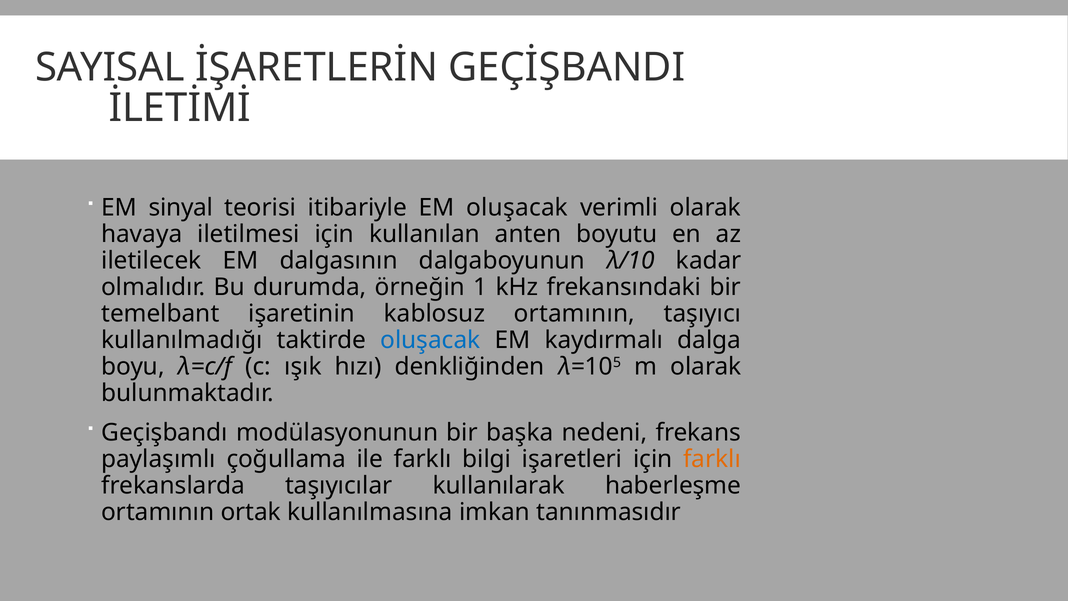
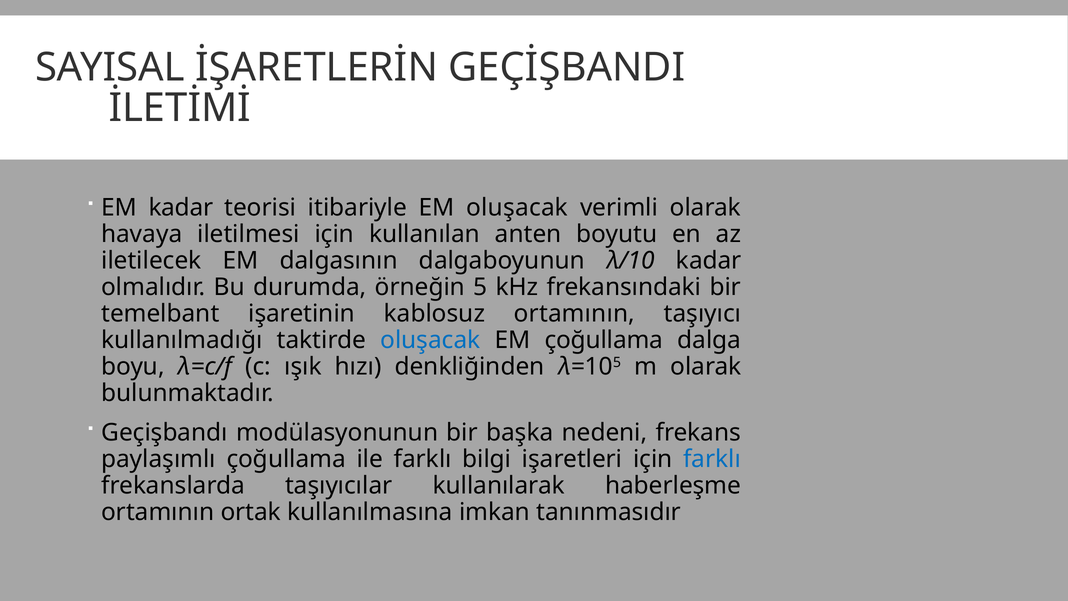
EM sinyal: sinyal -> kadar
1: 1 -> 5
EM kaydırmalı: kaydırmalı -> çoğullama
farklı at (712, 459) colour: orange -> blue
